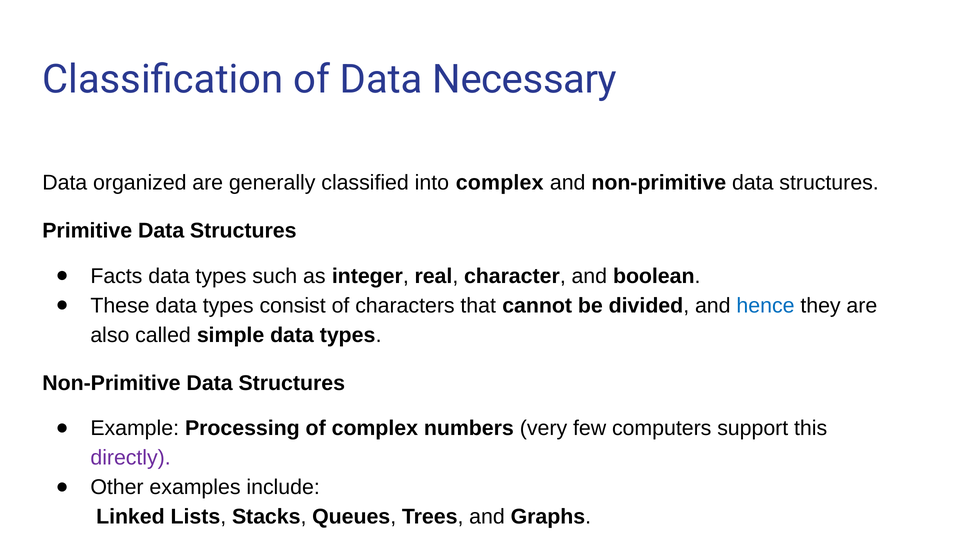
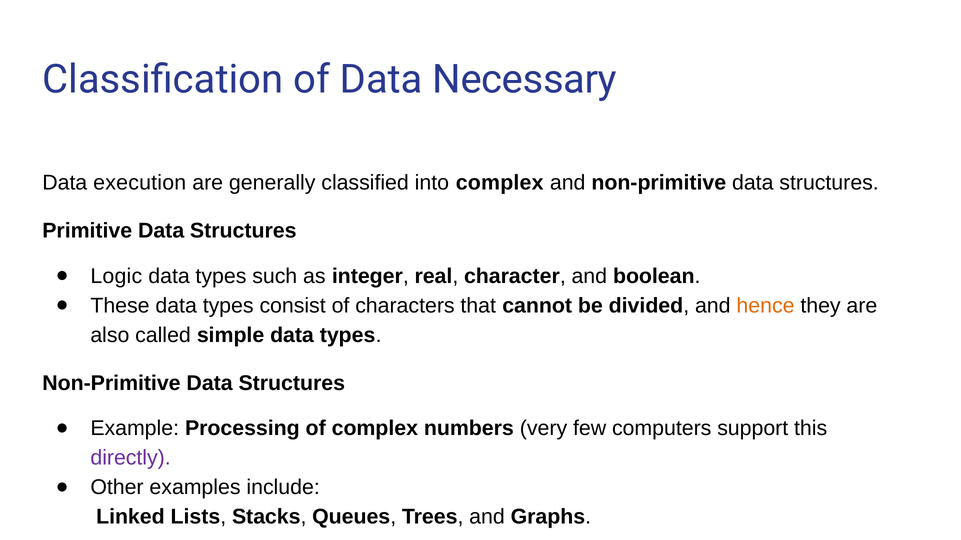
organized: organized -> execution
Facts: Facts -> Logic
hence colour: blue -> orange
